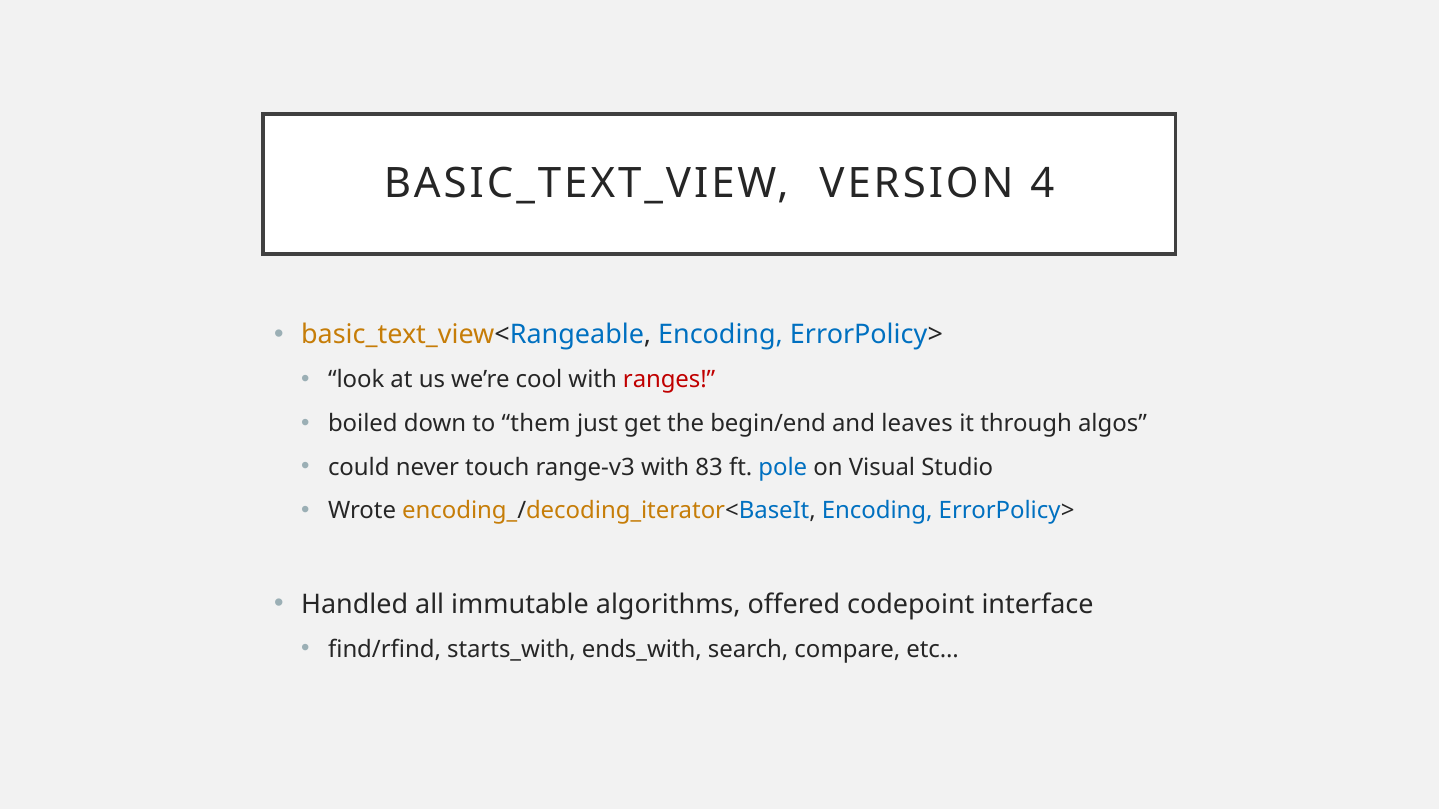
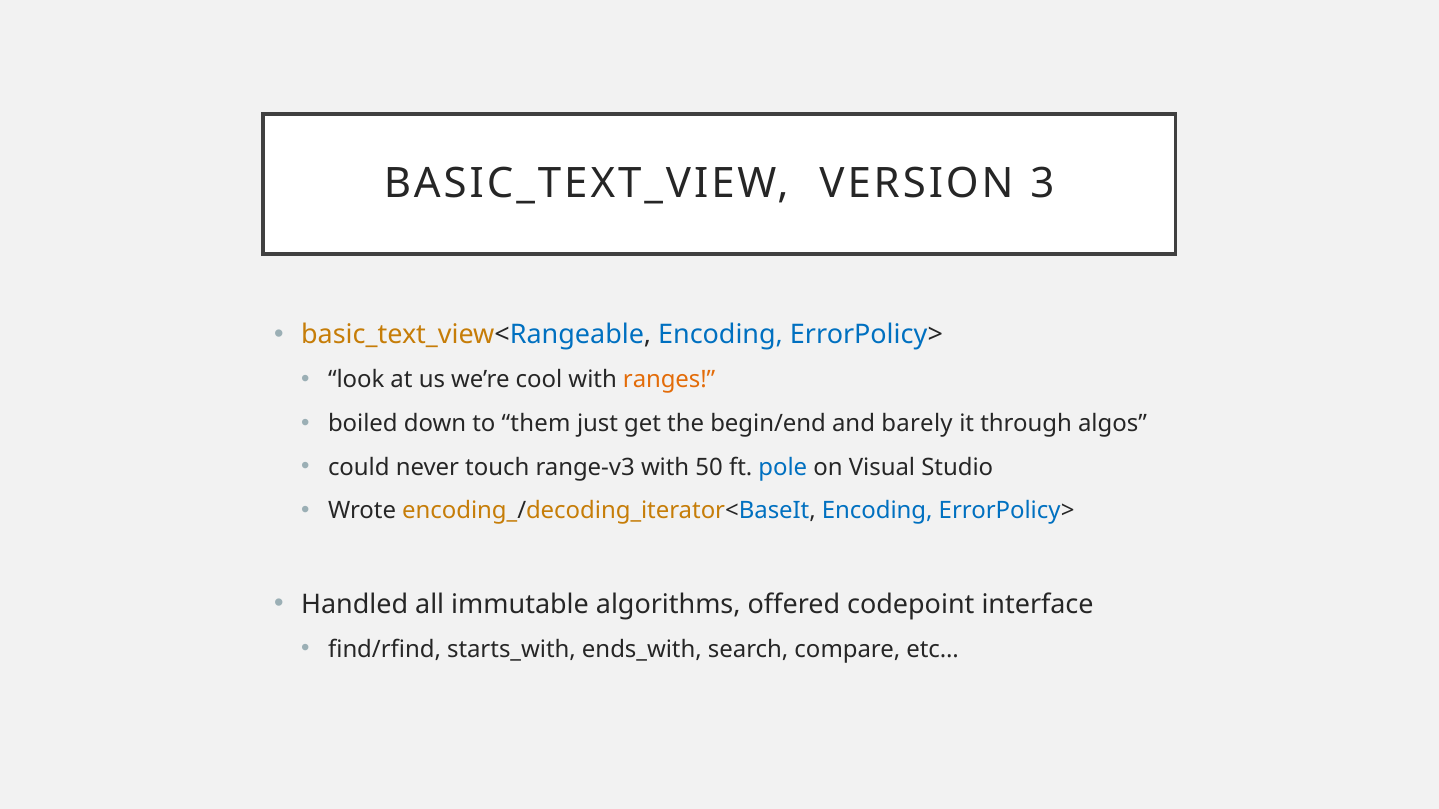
4: 4 -> 3
ranges colour: red -> orange
leaves: leaves -> barely
83: 83 -> 50
